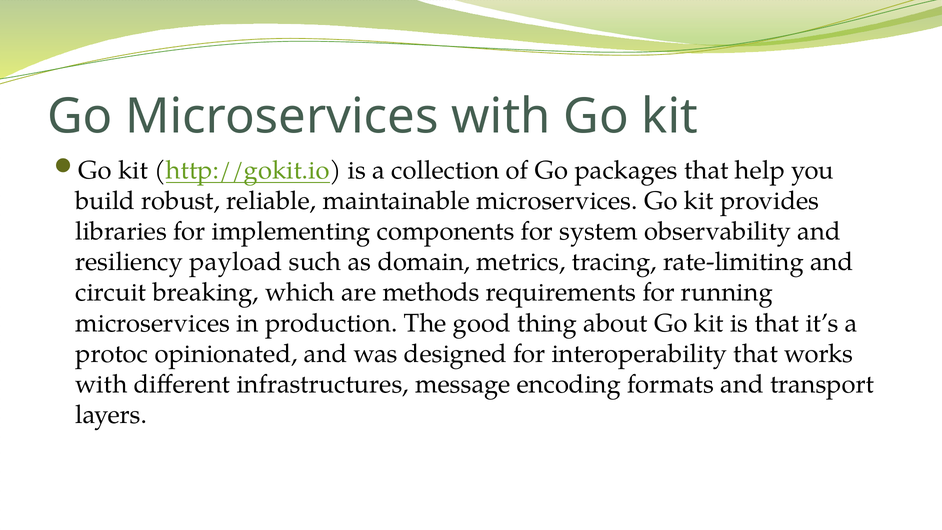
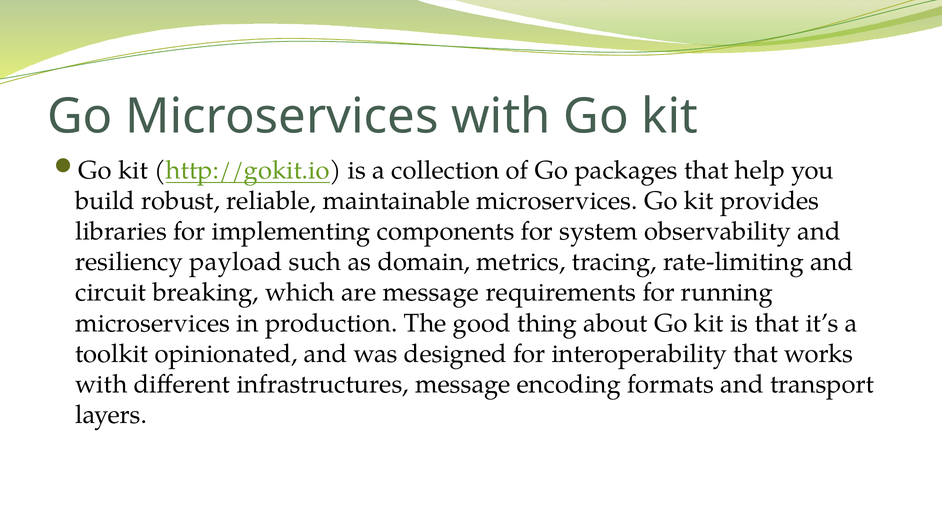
are methods: methods -> message
protoc: protoc -> toolkit
